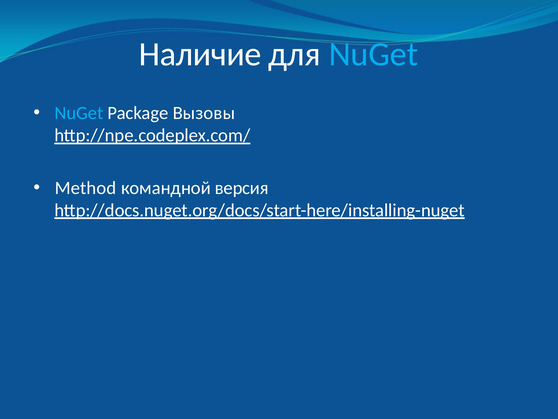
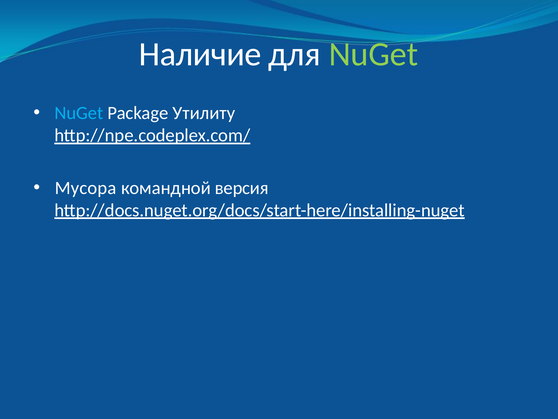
NuGet at (373, 54) colour: light blue -> light green
Вызовы: Вызовы -> Утилиту
Method: Method -> Мусора
